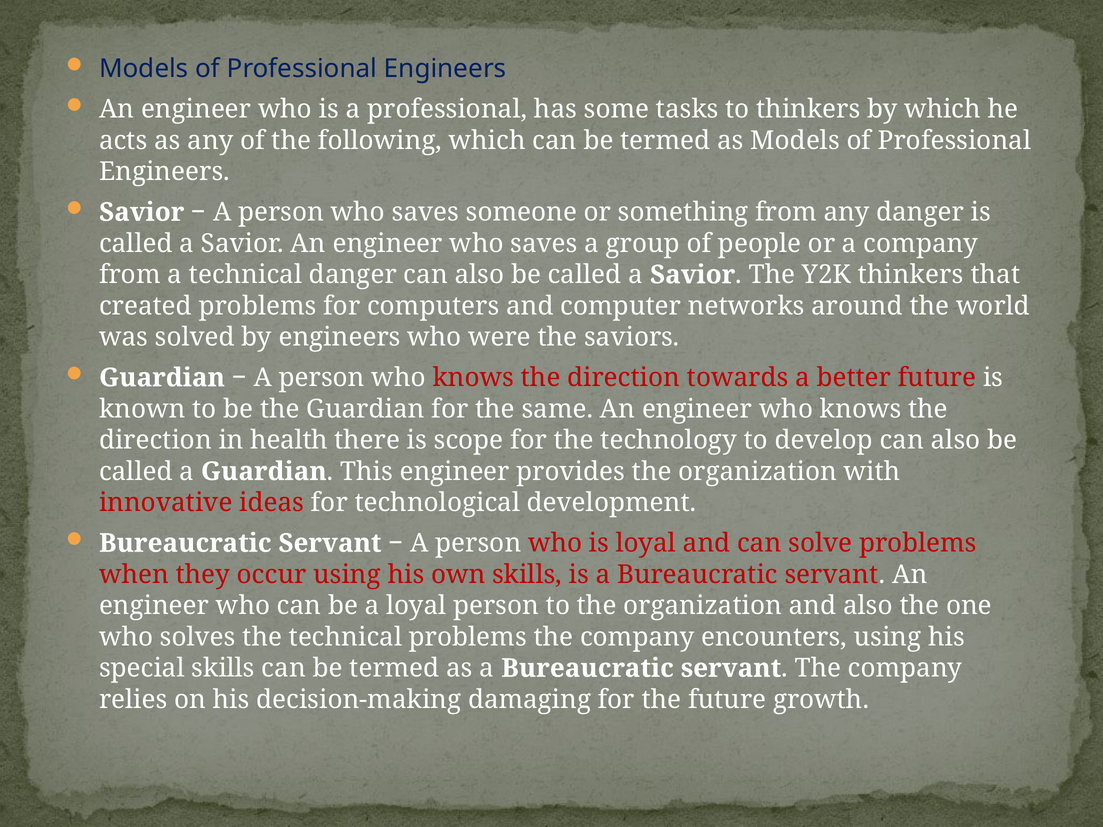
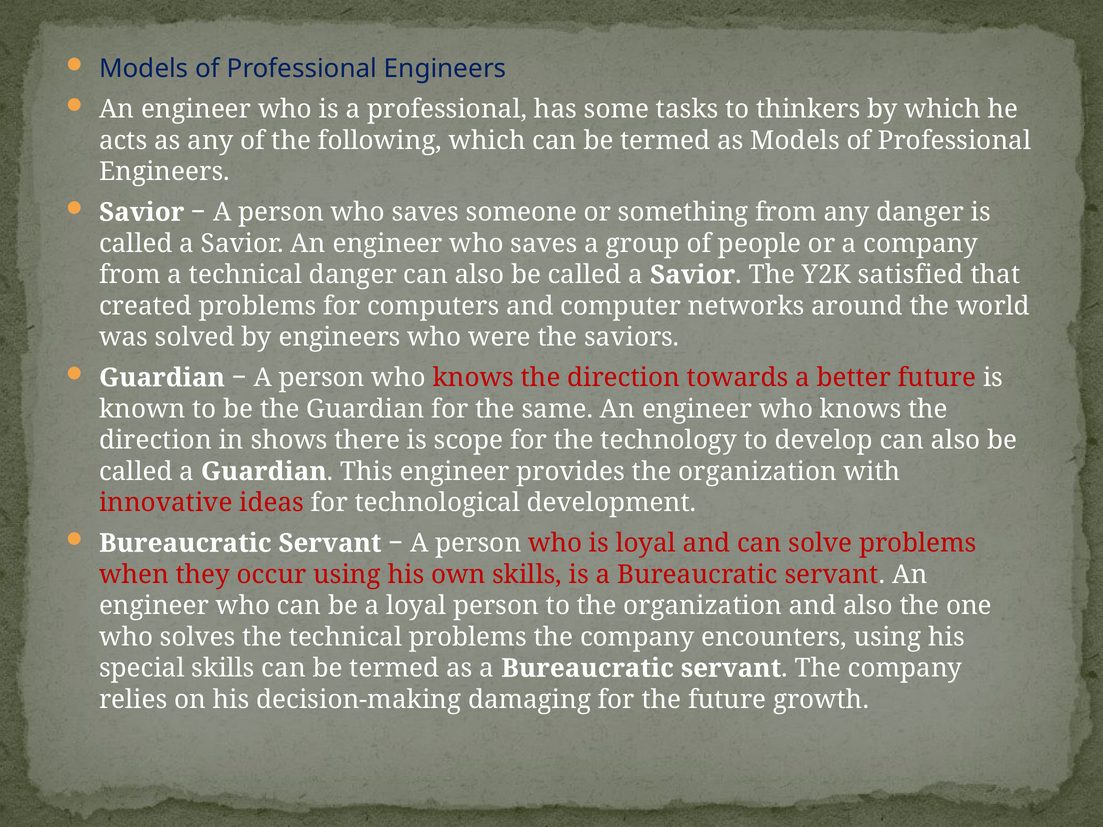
Y2K thinkers: thinkers -> satisfied
health: health -> shows
